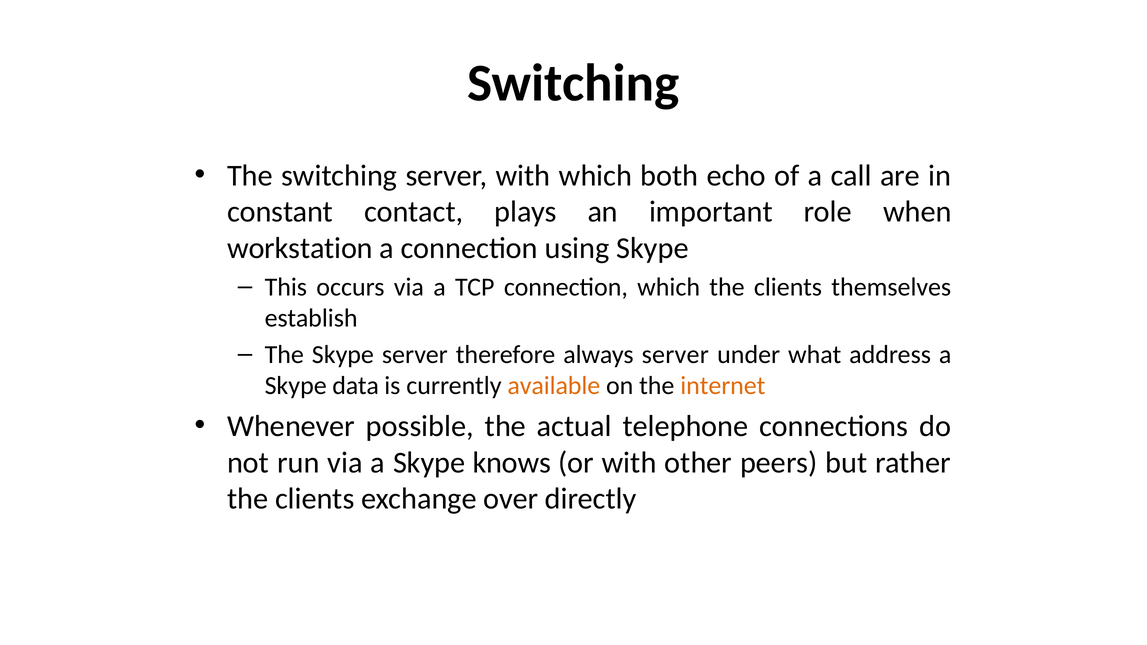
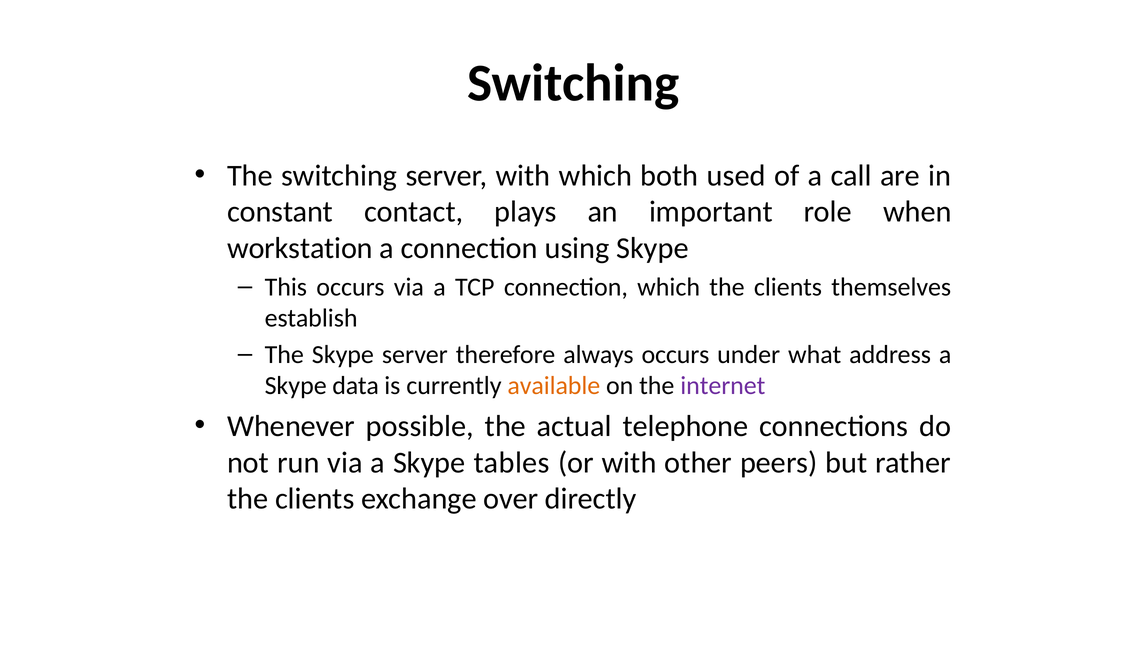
echo: echo -> used
always server: server -> occurs
internet colour: orange -> purple
knows: knows -> tables
